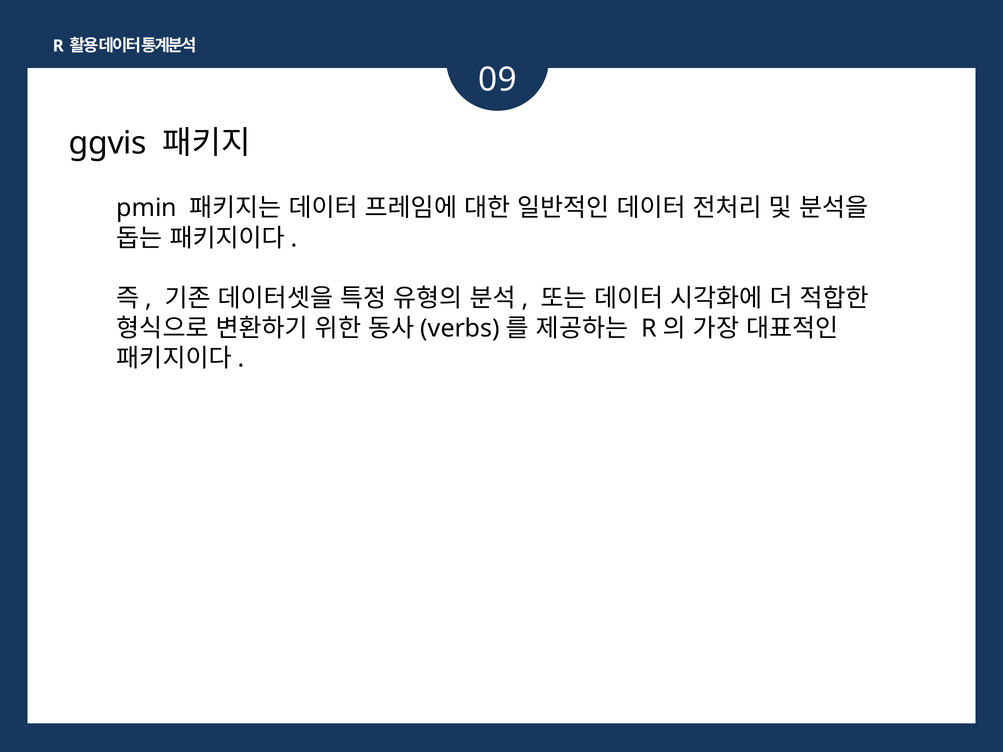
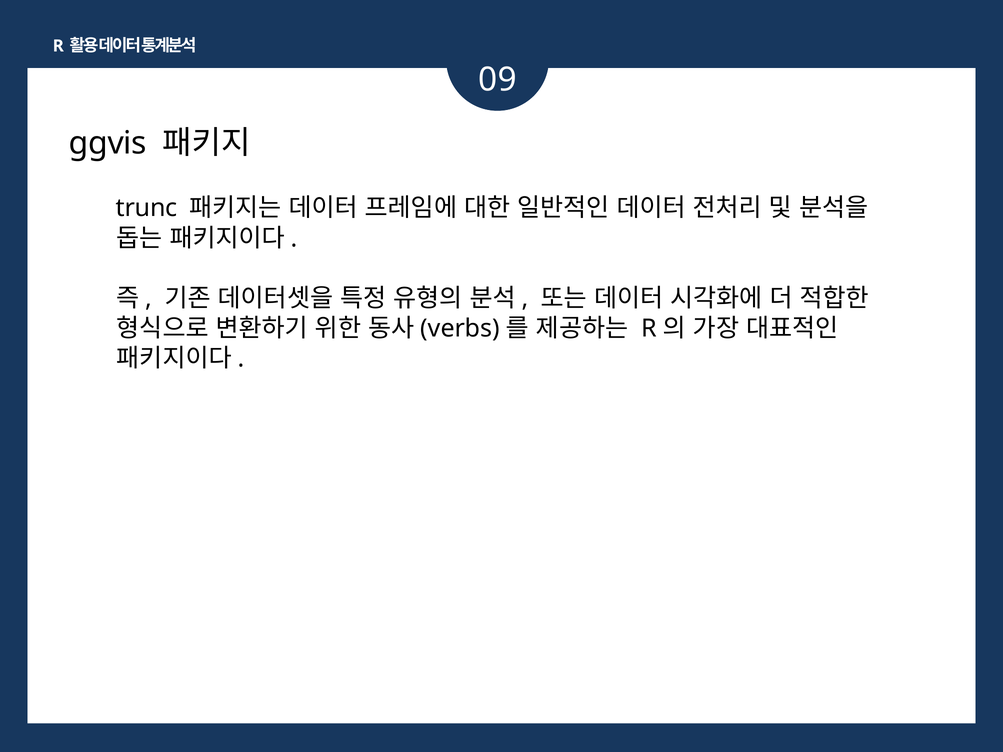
pmin: pmin -> trunc
